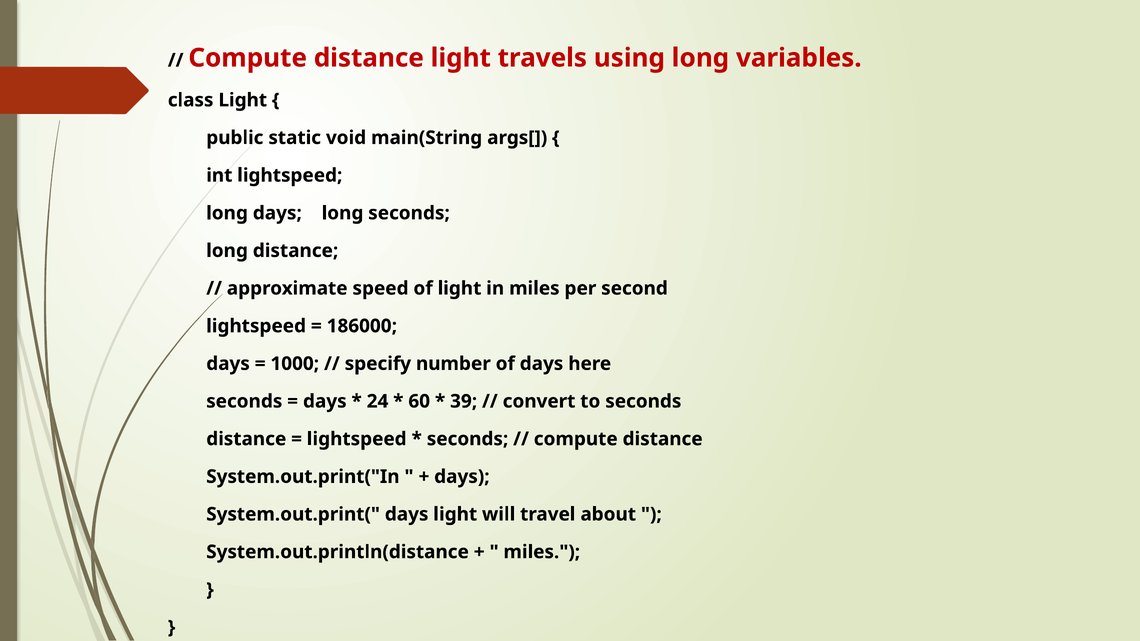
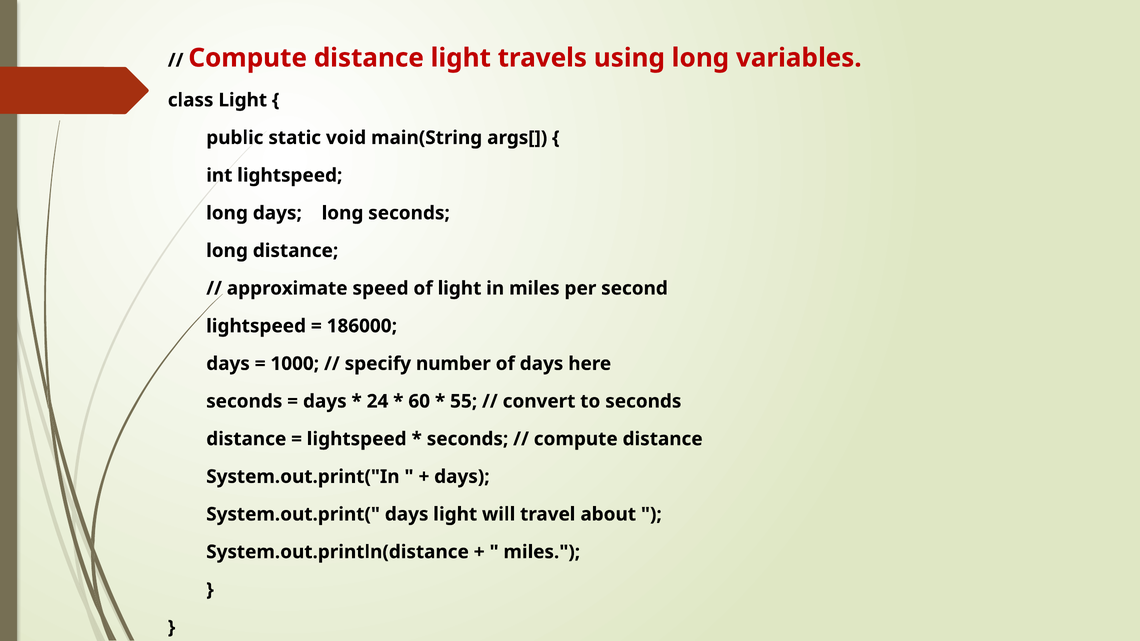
39: 39 -> 55
